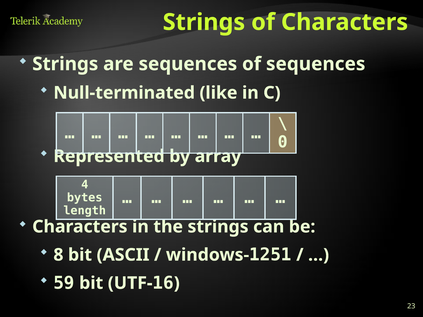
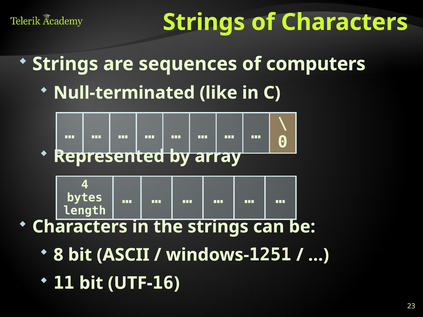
of sequences: sequences -> computers
59: 59 -> 11
